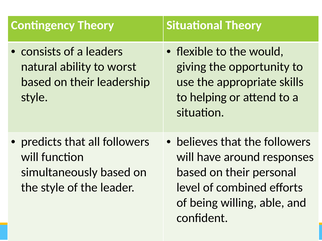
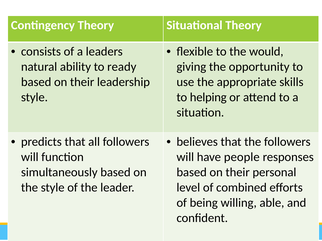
worst: worst -> ready
around: around -> people
